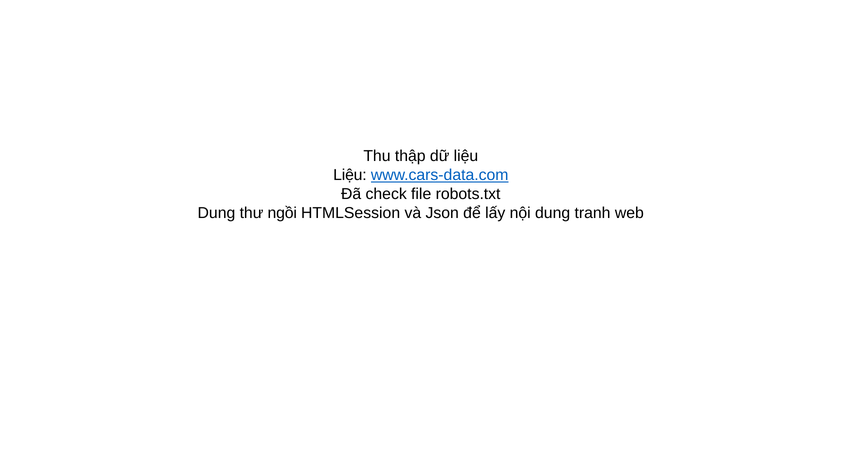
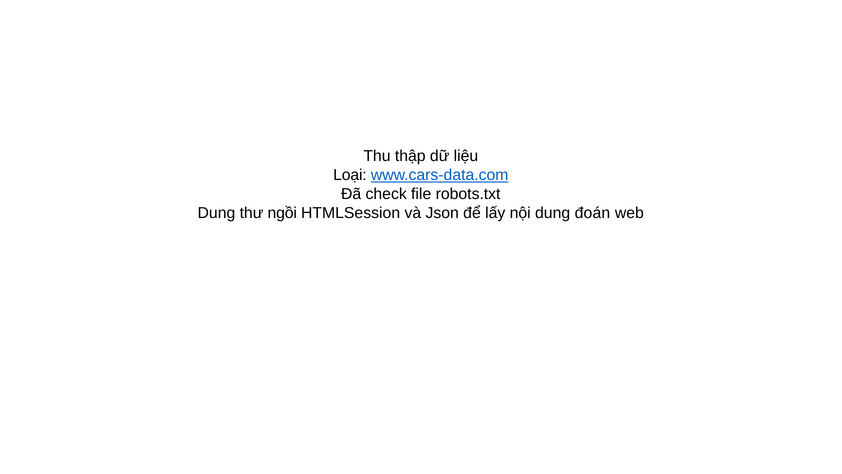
Liệu at (350, 175): Liệu -> Loại
tranh: tranh -> đoán
